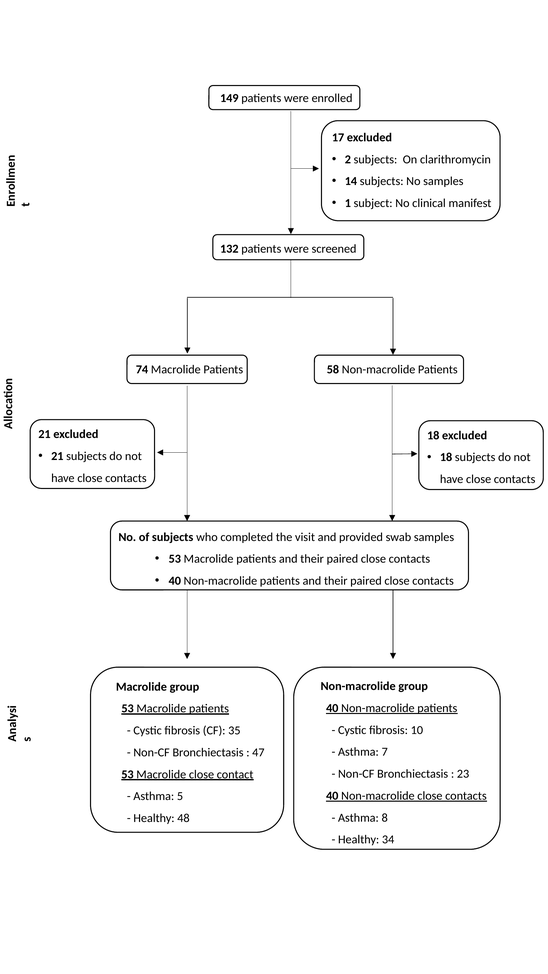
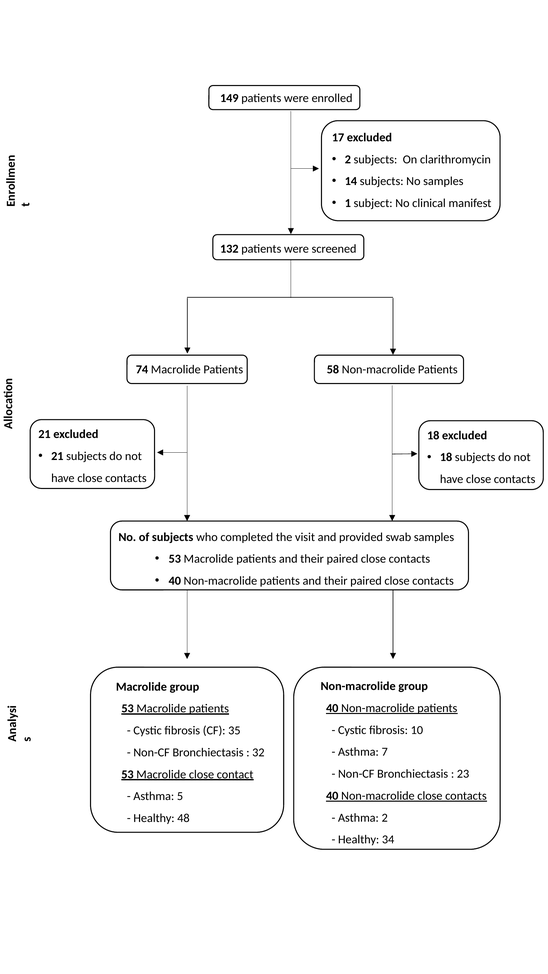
47: 47 -> 32
Asthma 8: 8 -> 2
